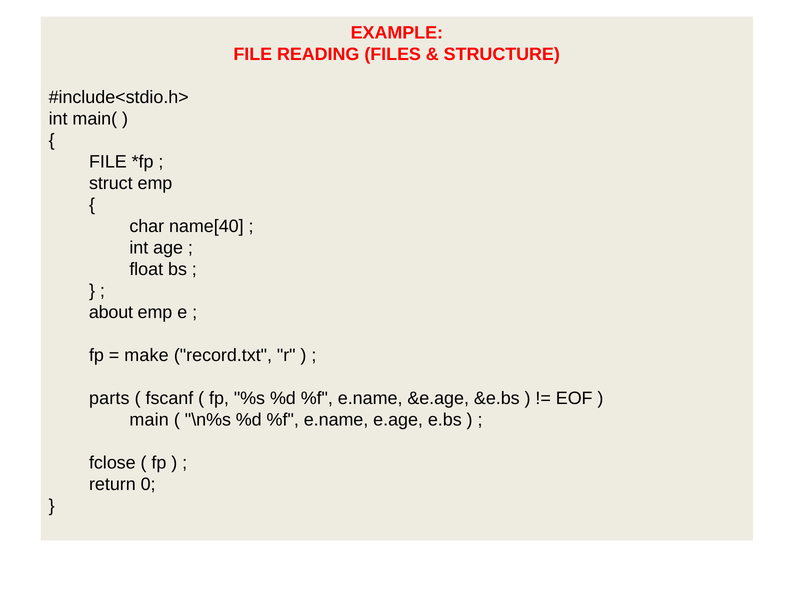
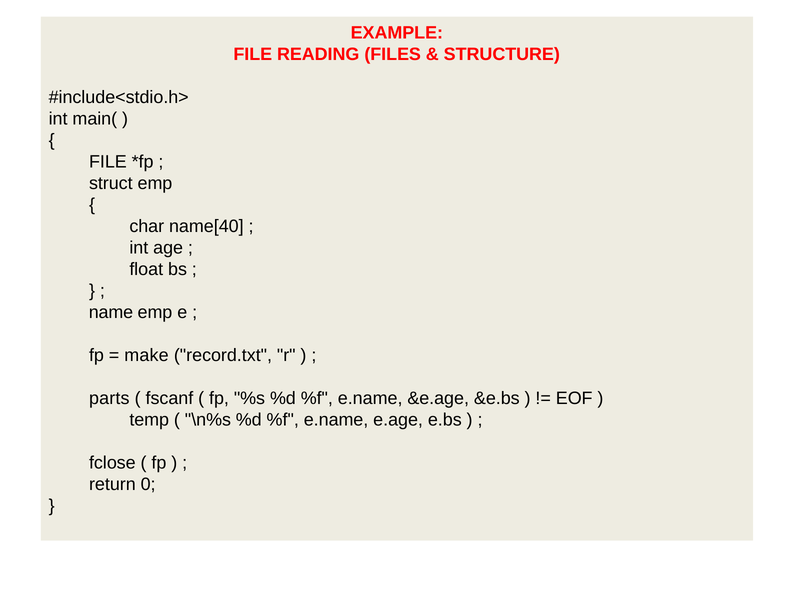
about: about -> name
main: main -> temp
